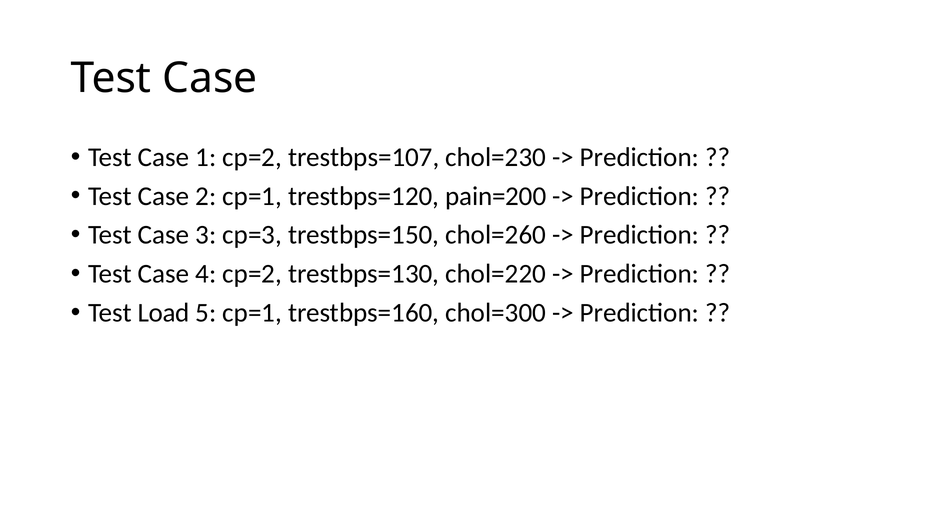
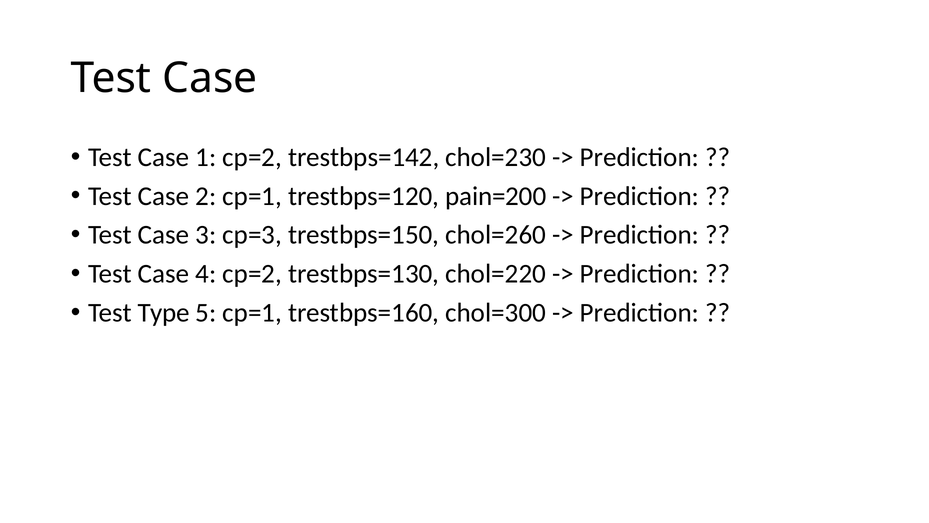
trestbps=107: trestbps=107 -> trestbps=142
Load: Load -> Type
